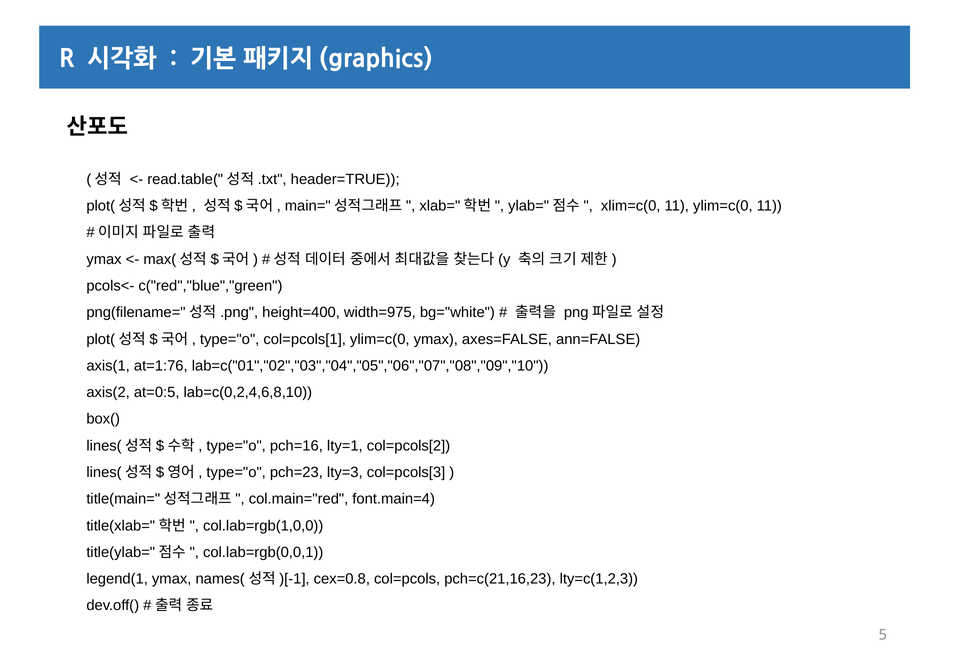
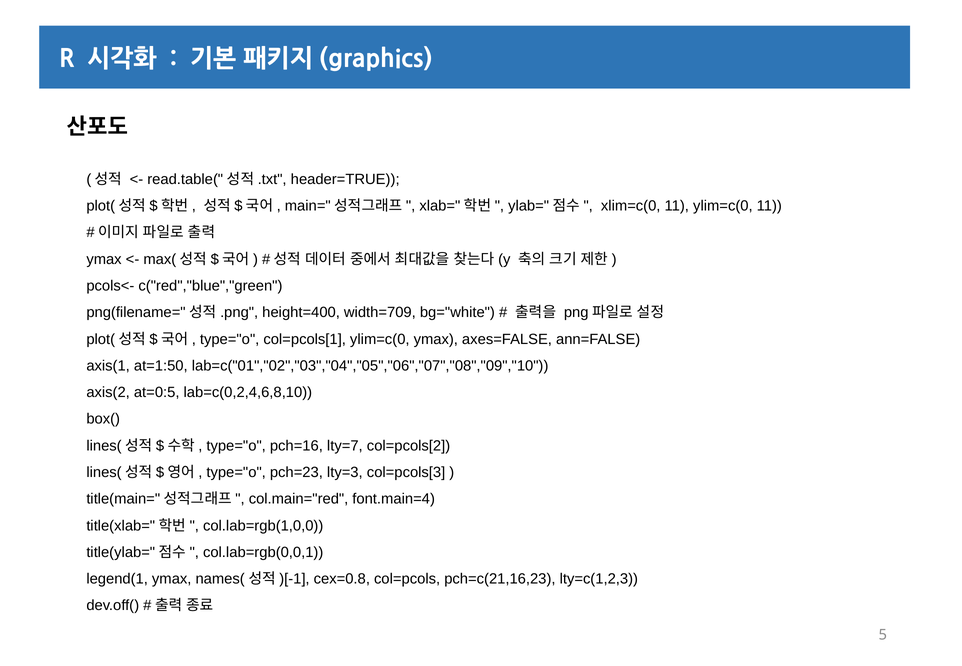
width=975: width=975 -> width=709
at=1:76: at=1:76 -> at=1:50
lty=1: lty=1 -> lty=7
